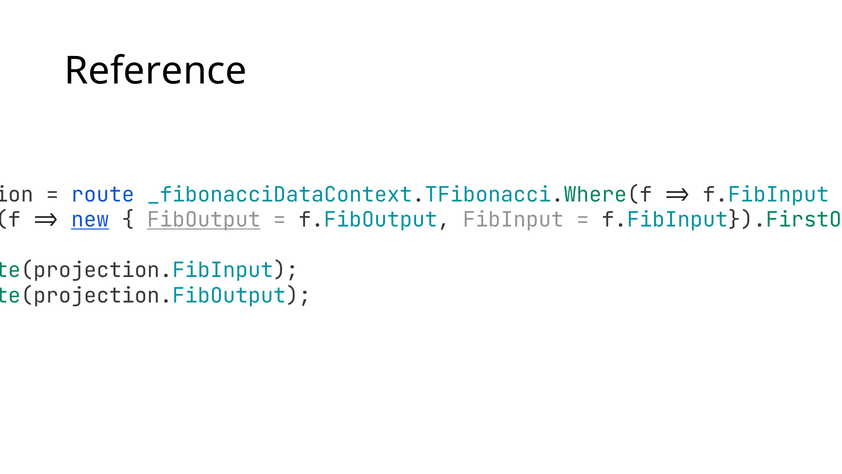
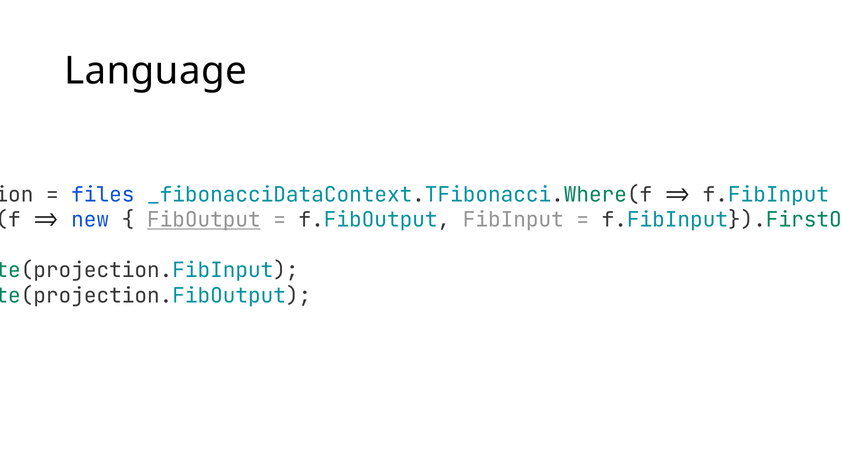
Reference: Reference -> Language
route: route -> files
new underline: present -> none
